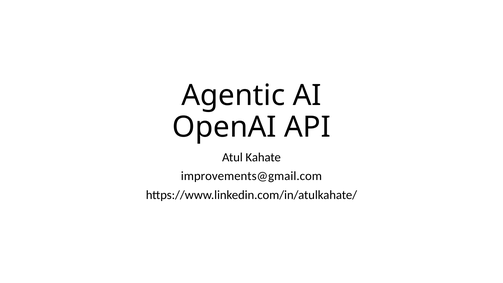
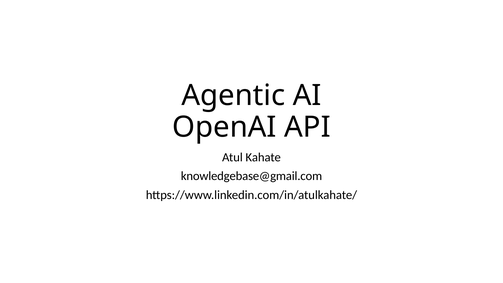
improvements@gmail.com: improvements@gmail.com -> knowledgebase@gmail.com
